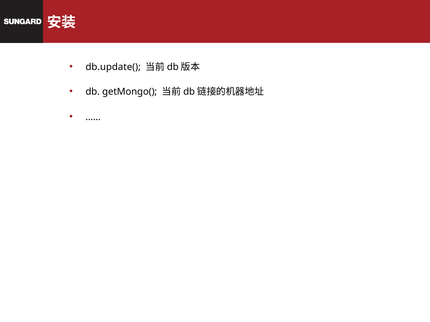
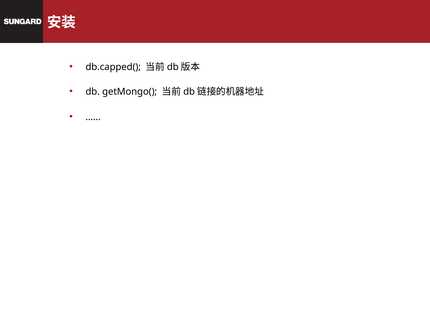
db.update(: db.update( -> db.capped(
